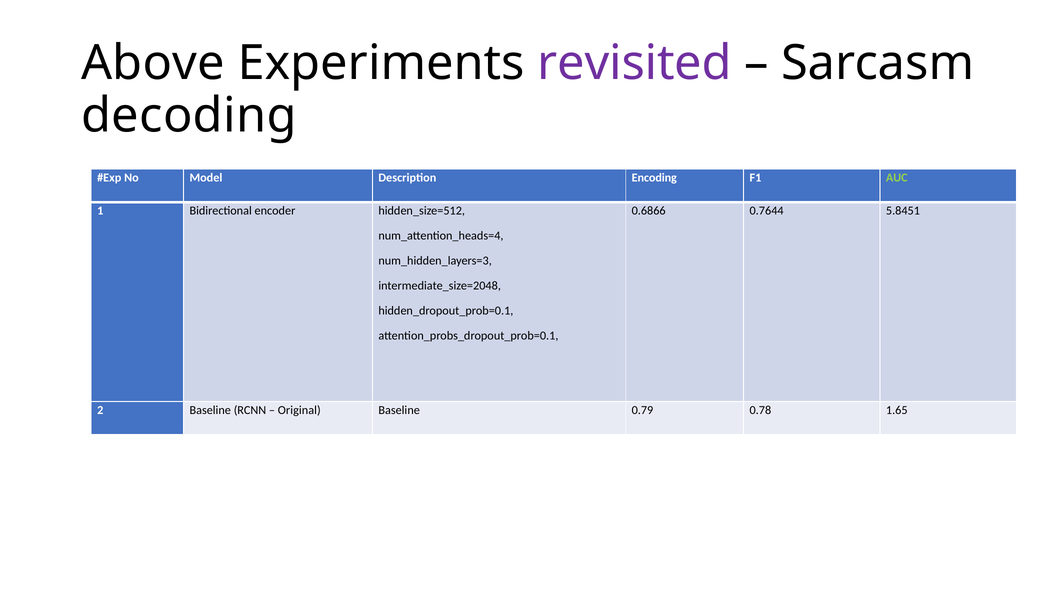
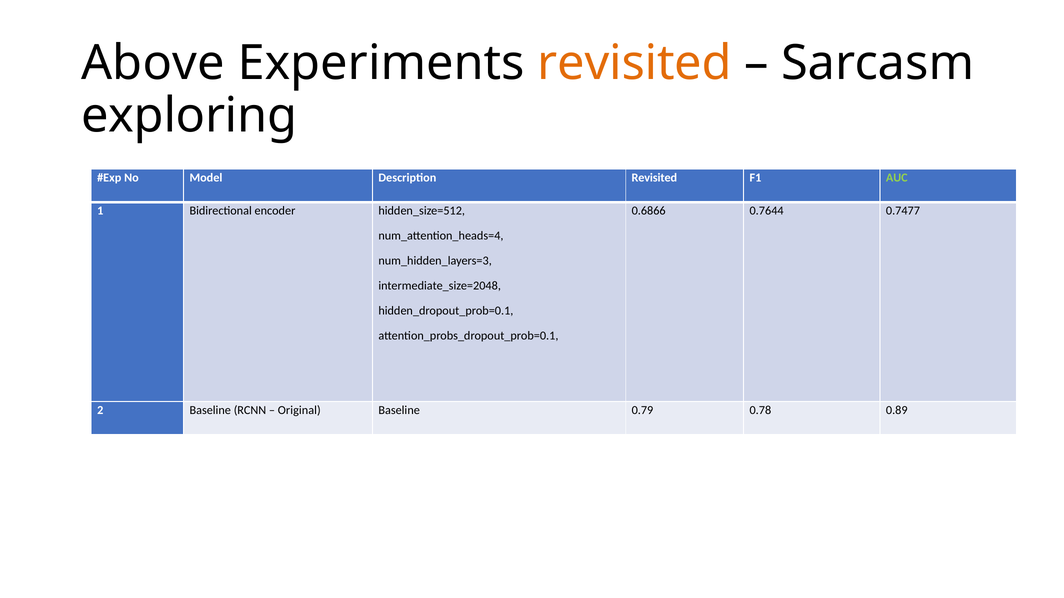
revisited at (635, 63) colour: purple -> orange
decoding: decoding -> exploring
Description Encoding: Encoding -> Revisited
5.8451: 5.8451 -> 0.7477
1.65: 1.65 -> 0.89
